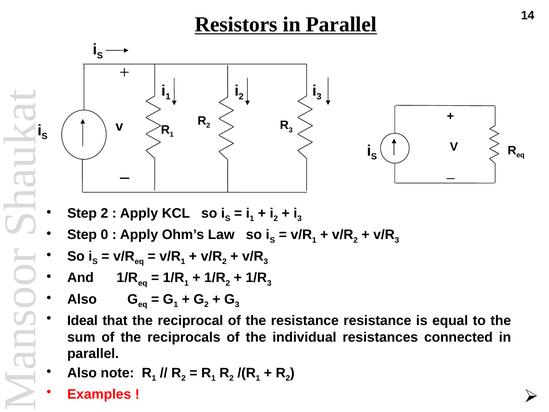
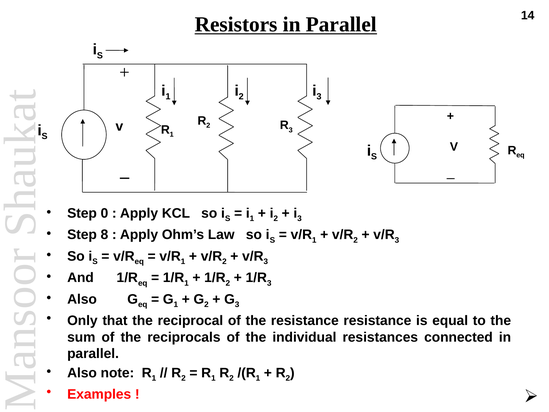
Step 2: 2 -> 0
0: 0 -> 8
Ideal: Ideal -> Only
